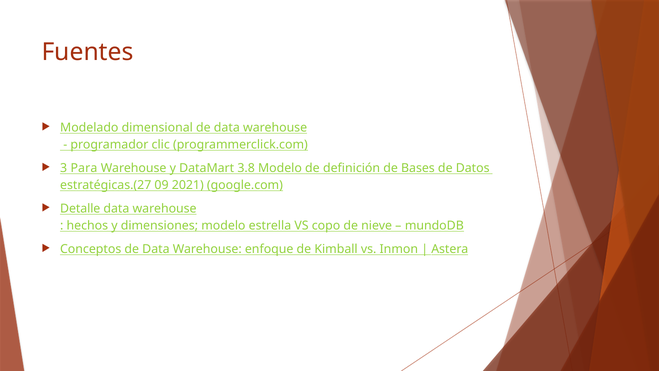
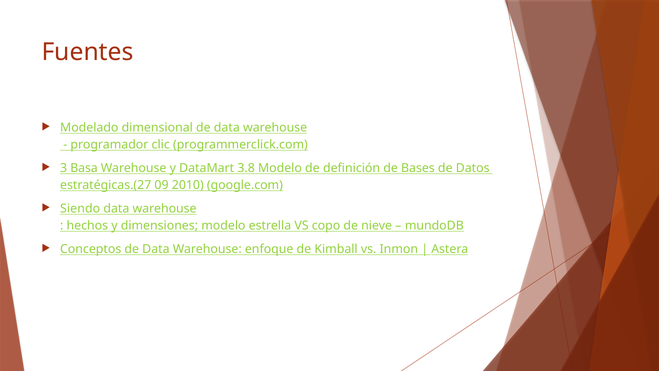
Para: Para -> Basa
2021: 2021 -> 2010
Detalle: Detalle -> Siendo
